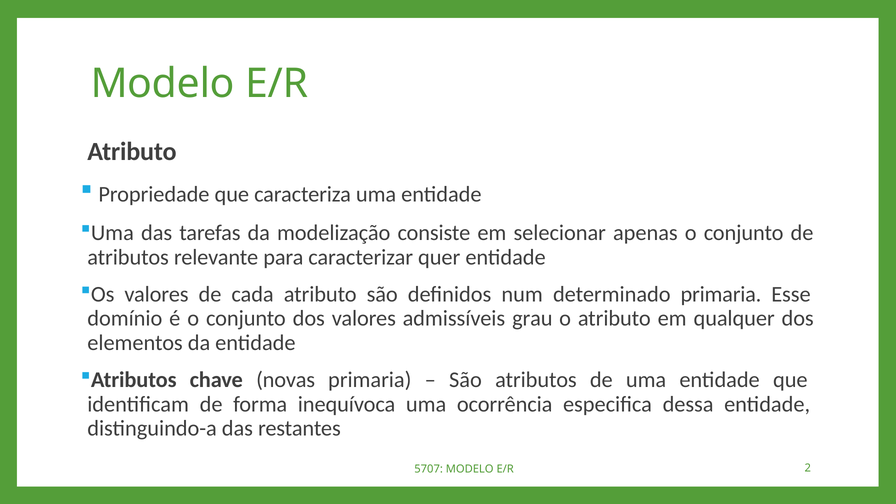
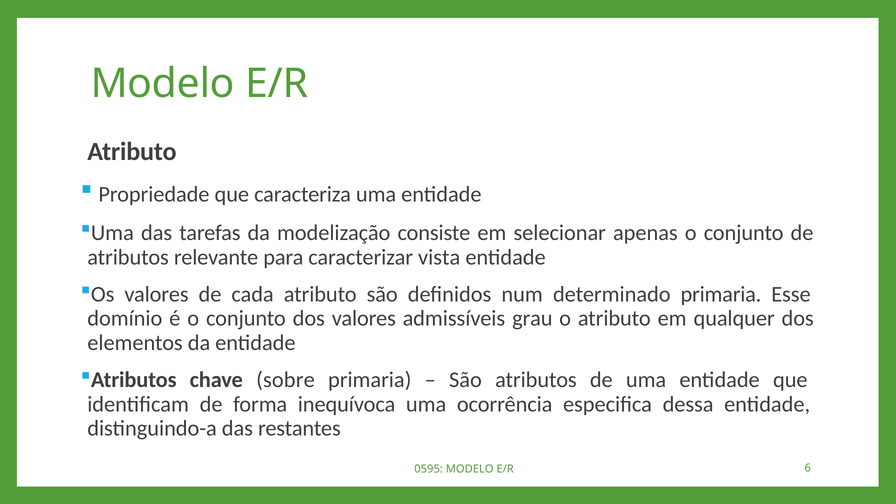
quer: quer -> vista
novas: novas -> sobre
5707: 5707 -> 0595
2: 2 -> 6
